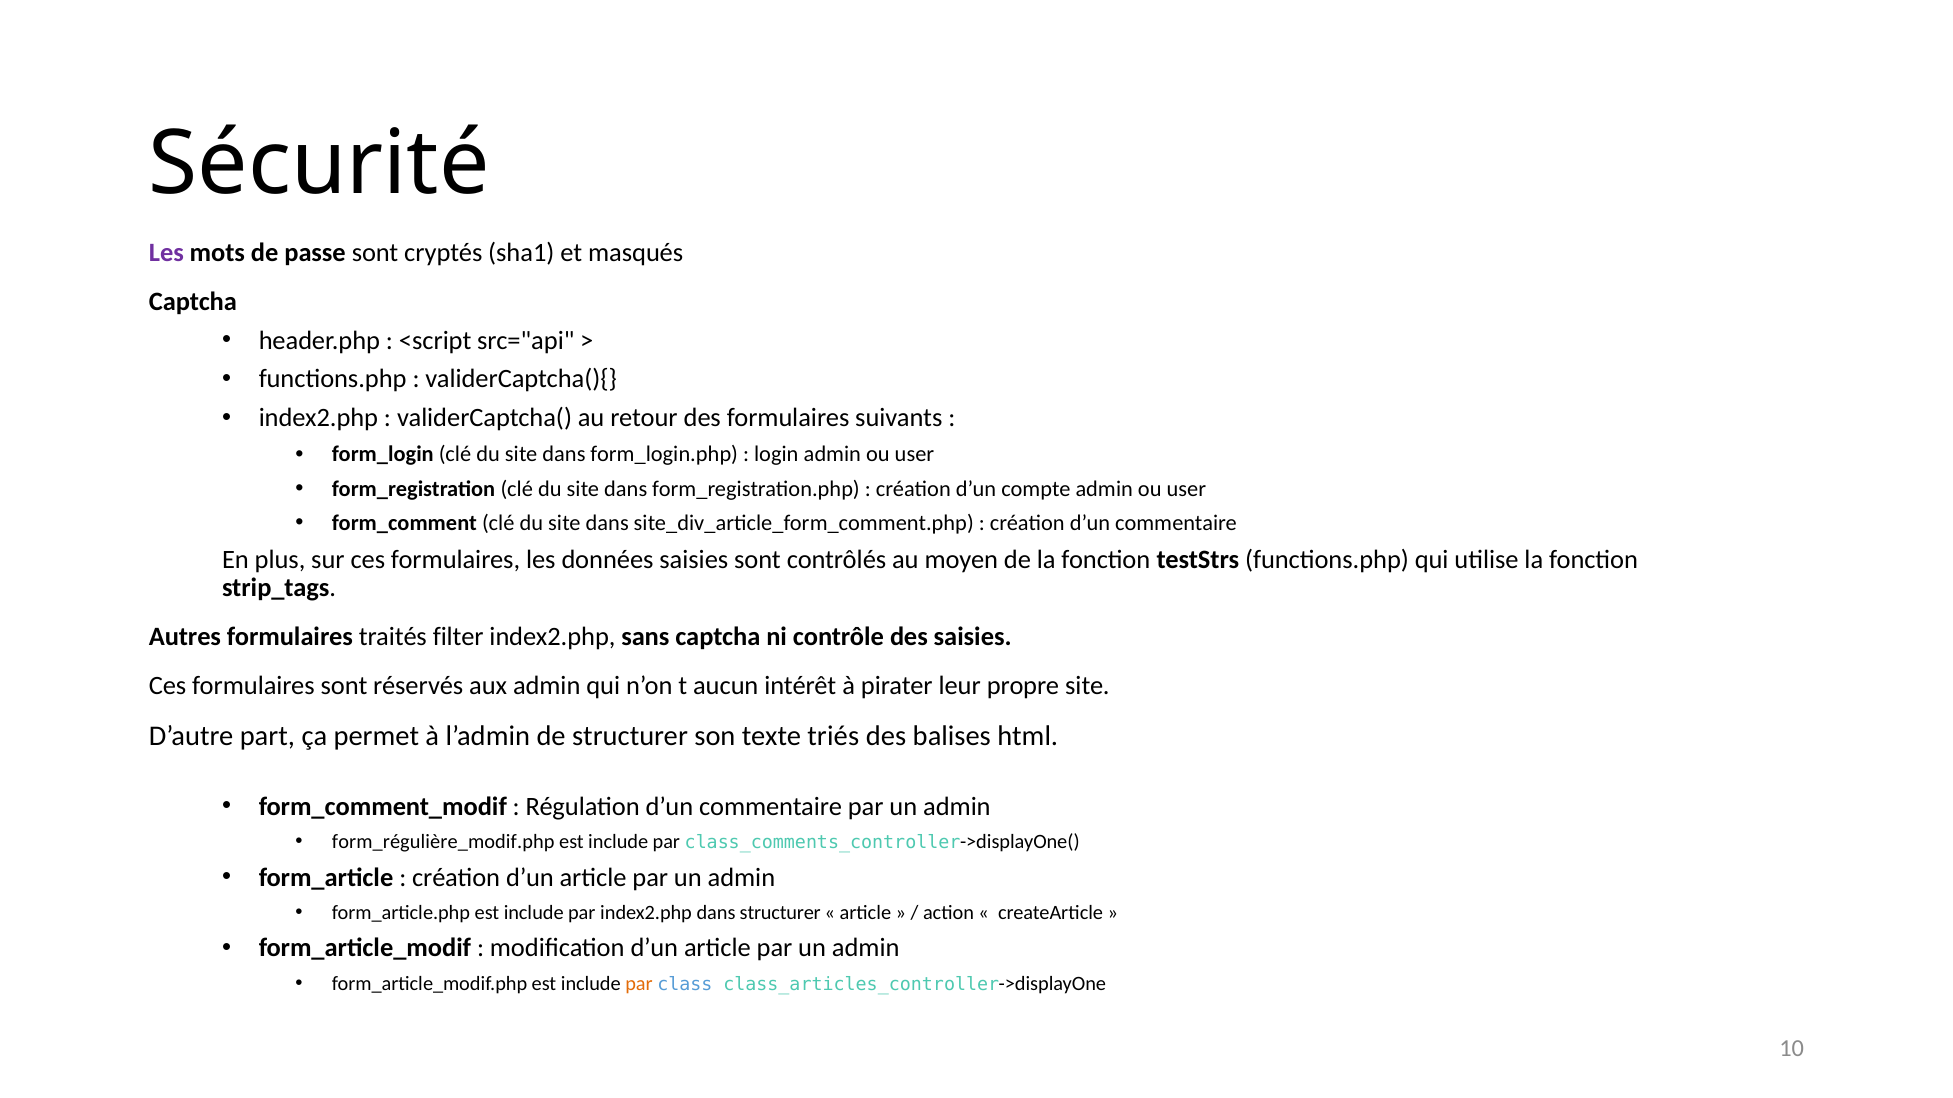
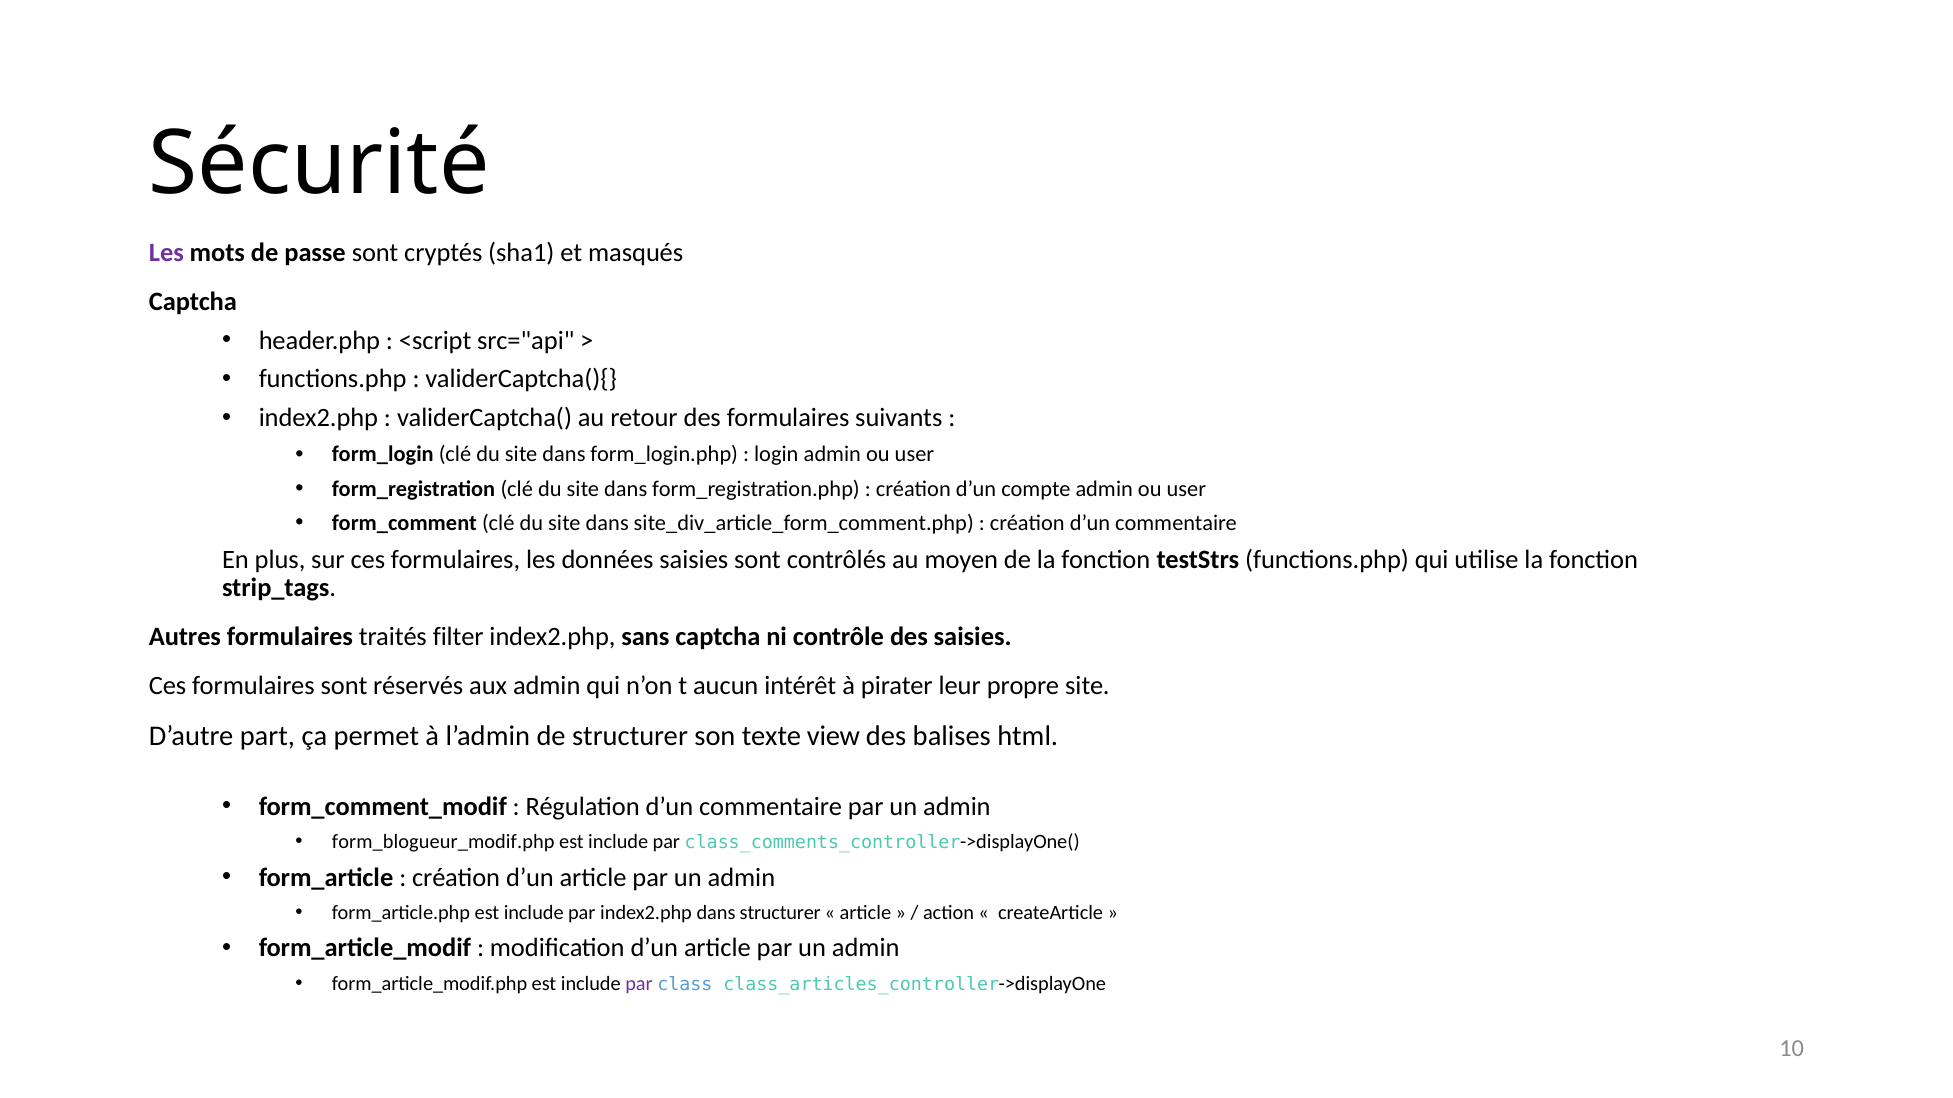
triés: triés -> view
form_régulière_modif.php: form_régulière_modif.php -> form_blogueur_modif.php
par at (639, 984) colour: orange -> purple
